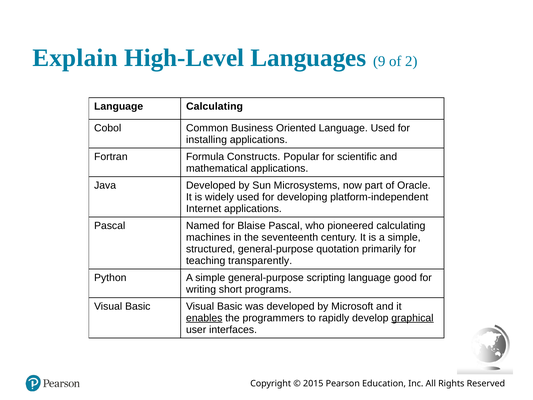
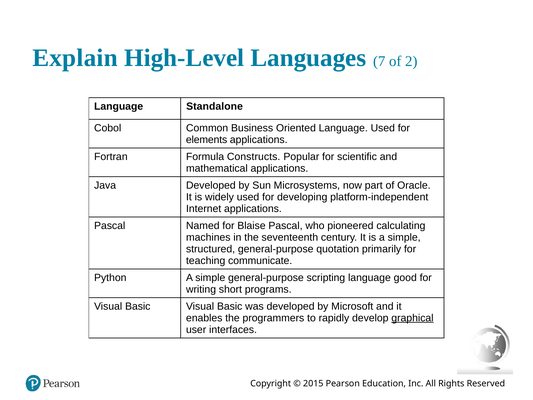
9: 9 -> 7
Language Calculating: Calculating -> Standalone
installing: installing -> elements
transparently: transparently -> communicate
enables underline: present -> none
